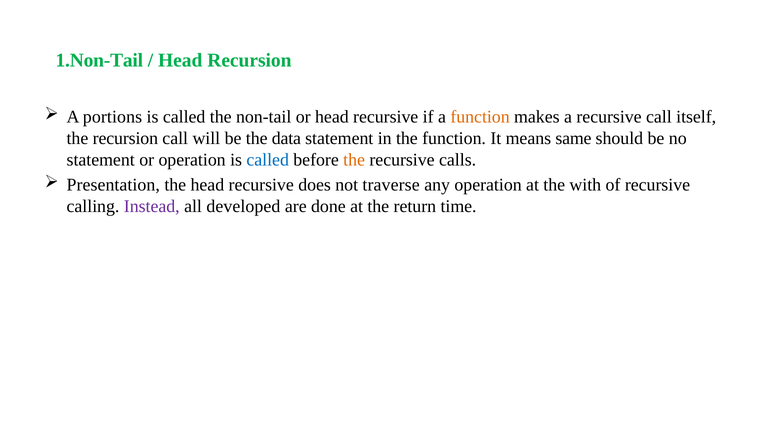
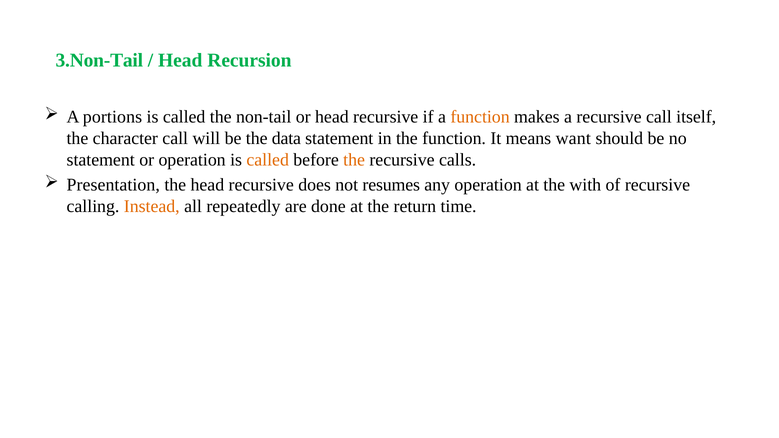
1.Non-Tail: 1.Non-Tail -> 3.Non-Tail
the recursion: recursion -> character
same: same -> want
called at (268, 160) colour: blue -> orange
traverse: traverse -> resumes
Instead colour: purple -> orange
developed: developed -> repeatedly
